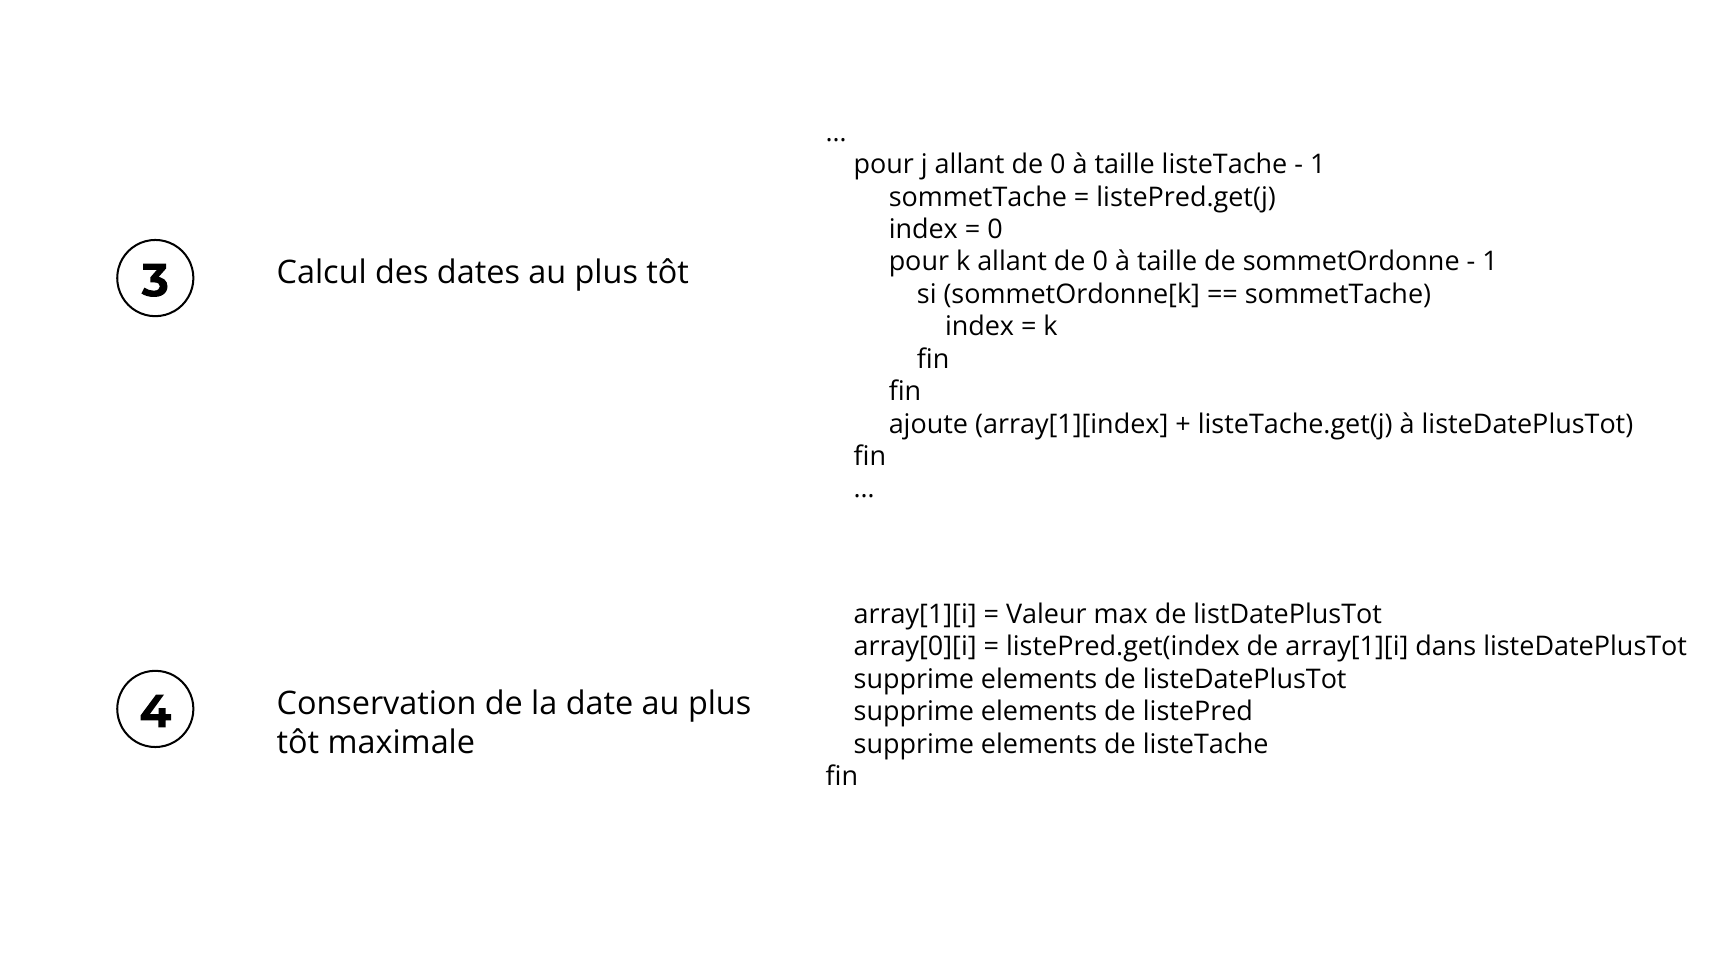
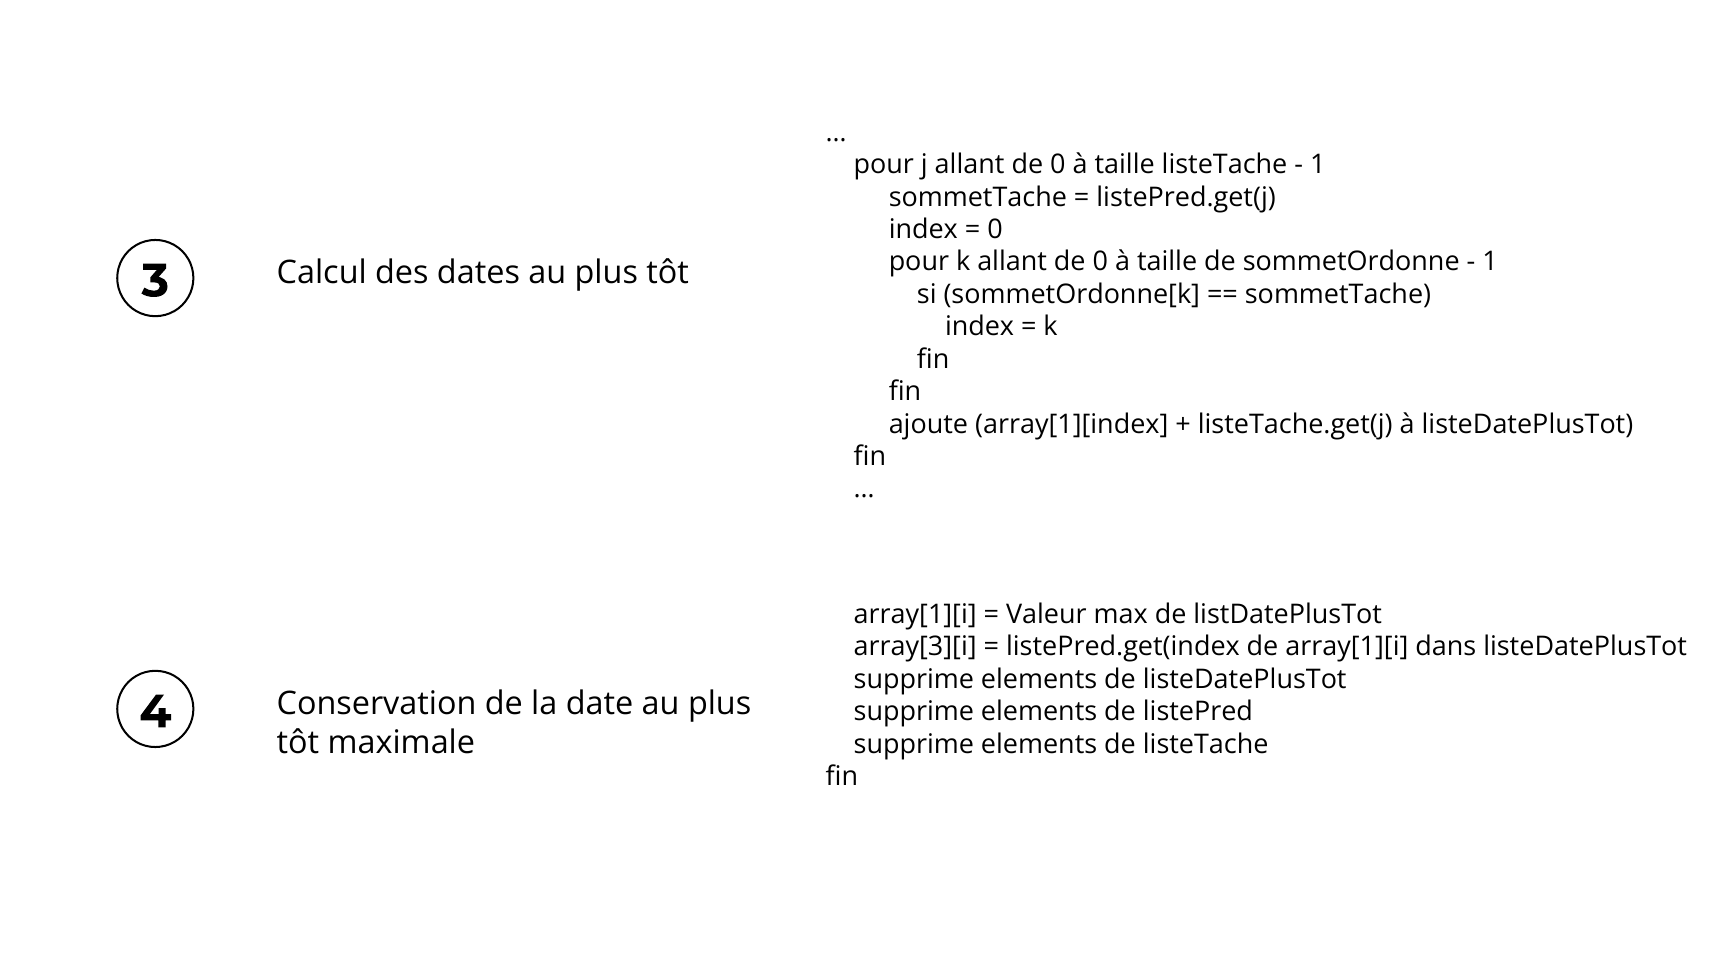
array[0][i: array[0][i -> array[3][i
